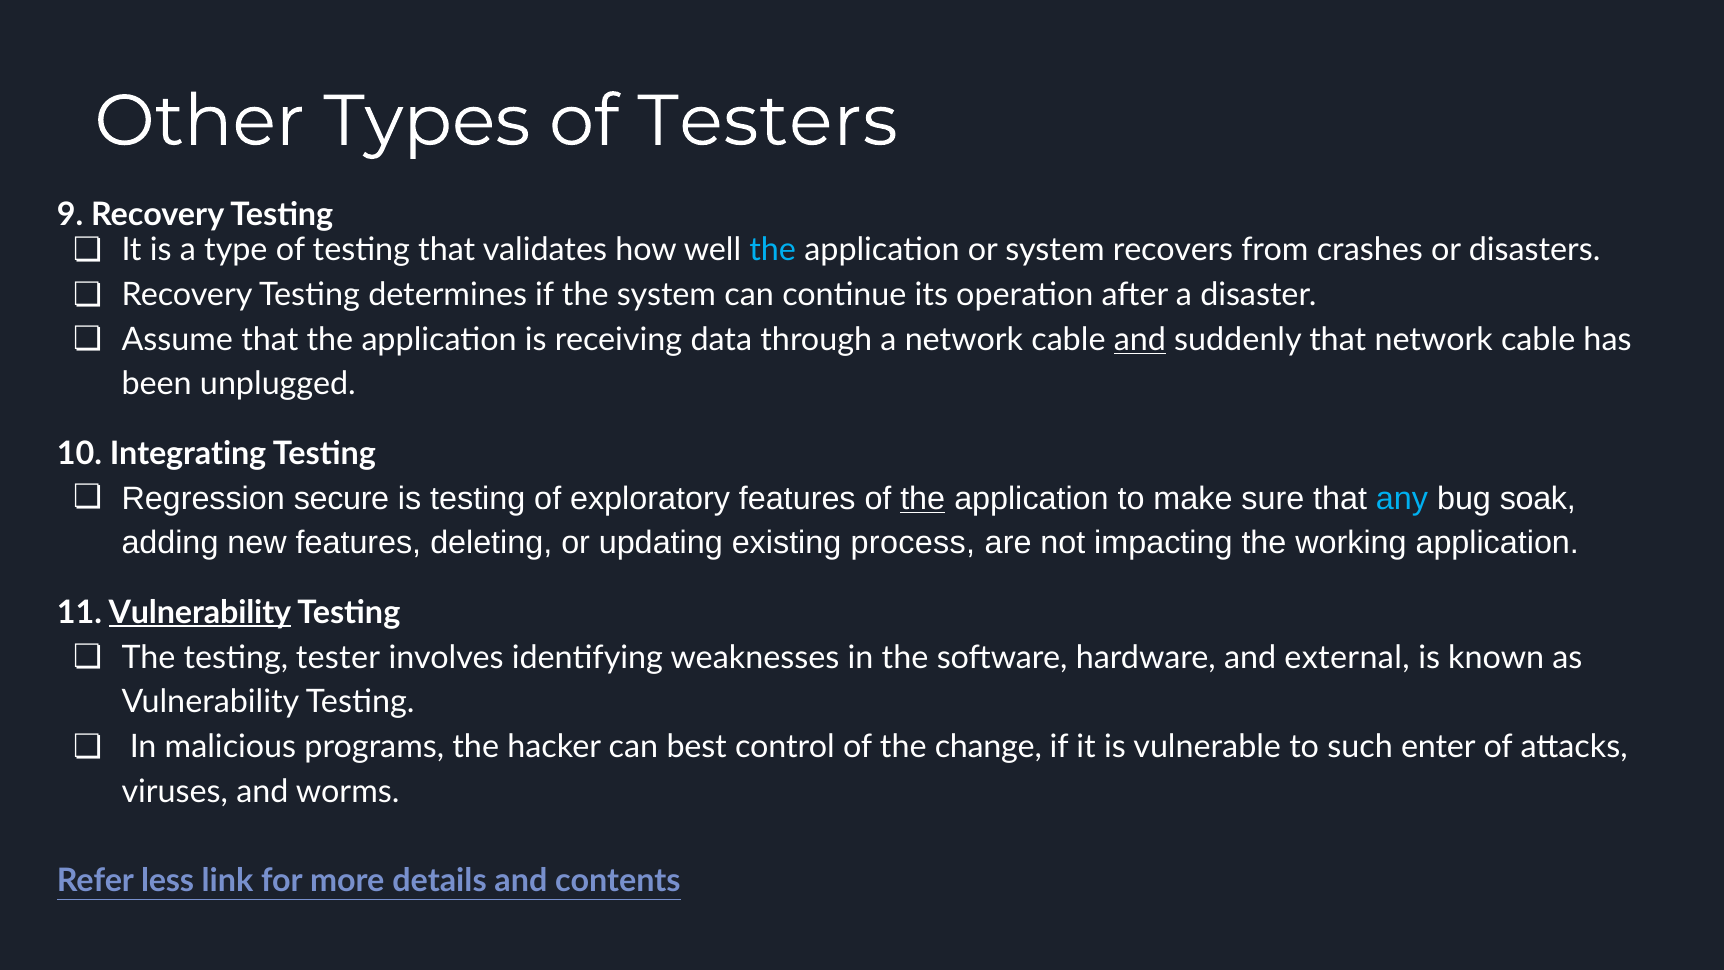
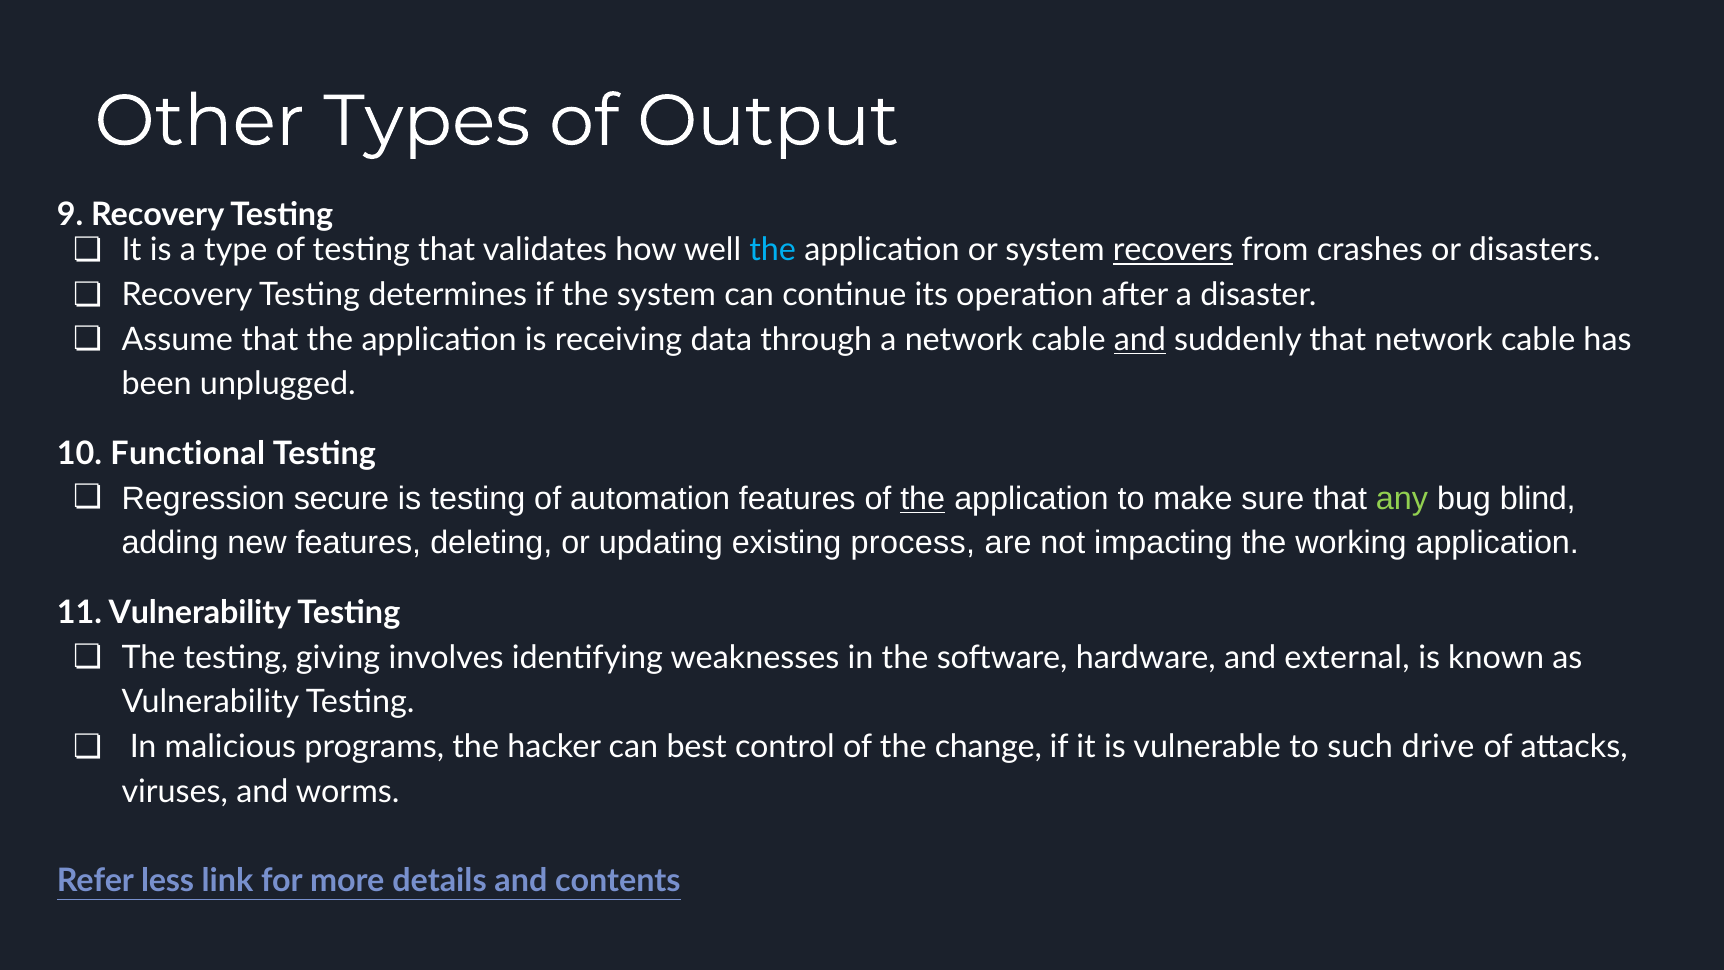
Testers: Testers -> Output
recovers underline: none -> present
Integrating: Integrating -> Functional
exploratory: exploratory -> automation
any colour: light blue -> light green
soak: soak -> blind
Vulnerability at (200, 612) underline: present -> none
tester: tester -> giving
enter: enter -> drive
